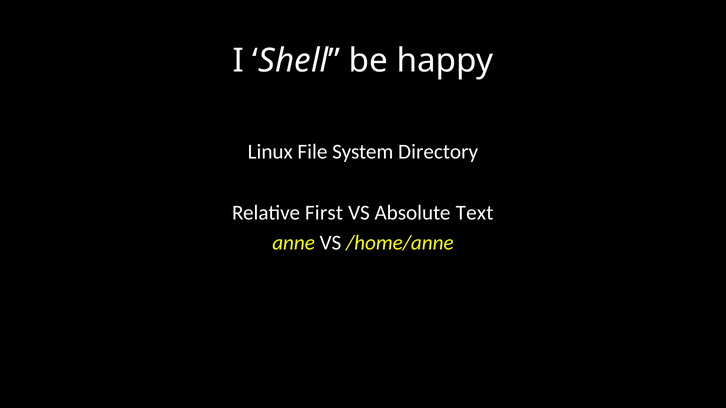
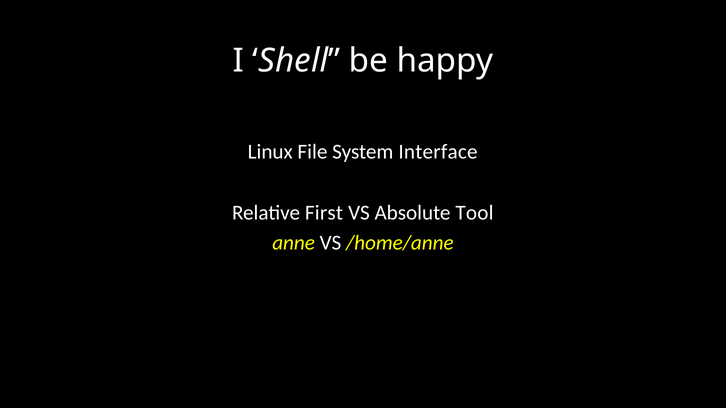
Directory: Directory -> Interface
Text: Text -> Tool
